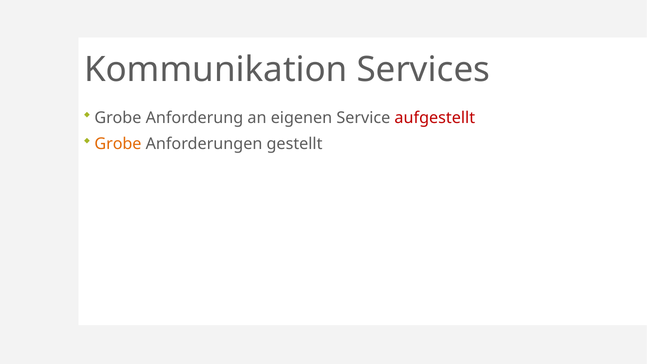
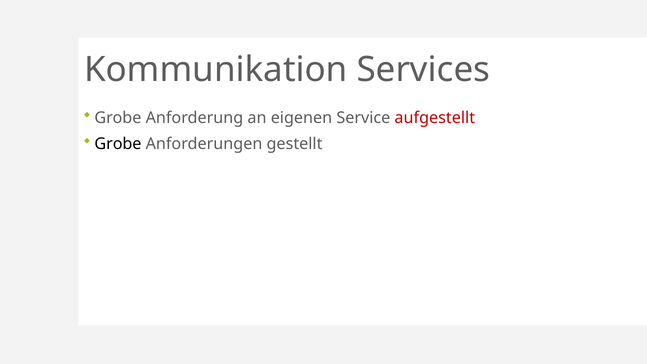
Grobe at (118, 144) colour: orange -> black
